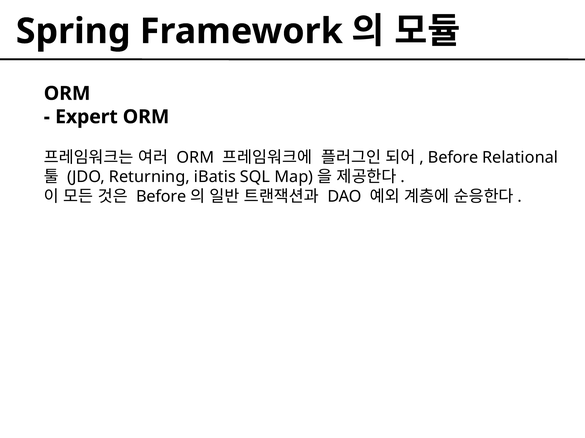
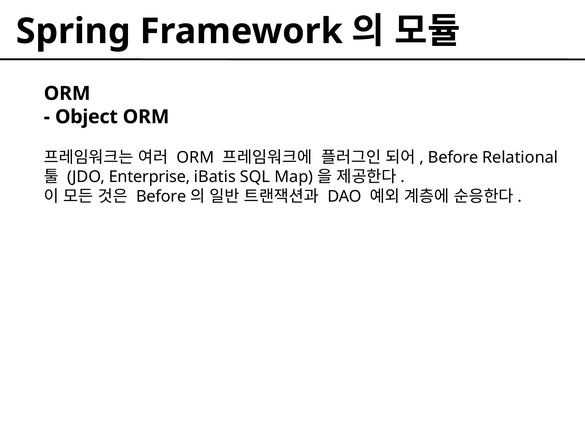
Expert: Expert -> Object
Returning: Returning -> Enterprise
